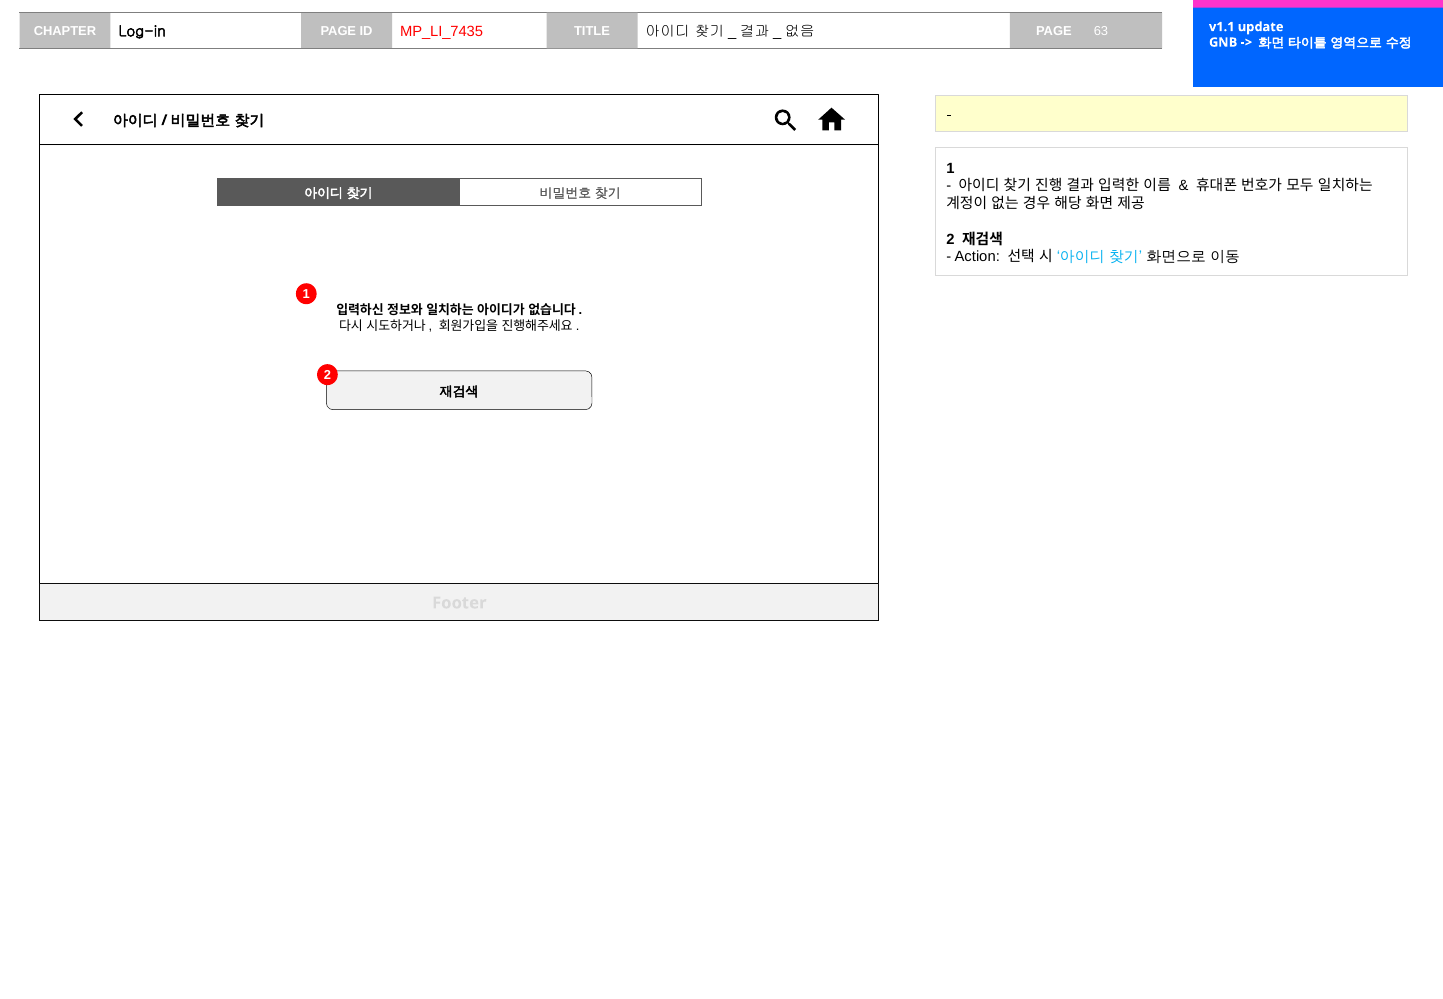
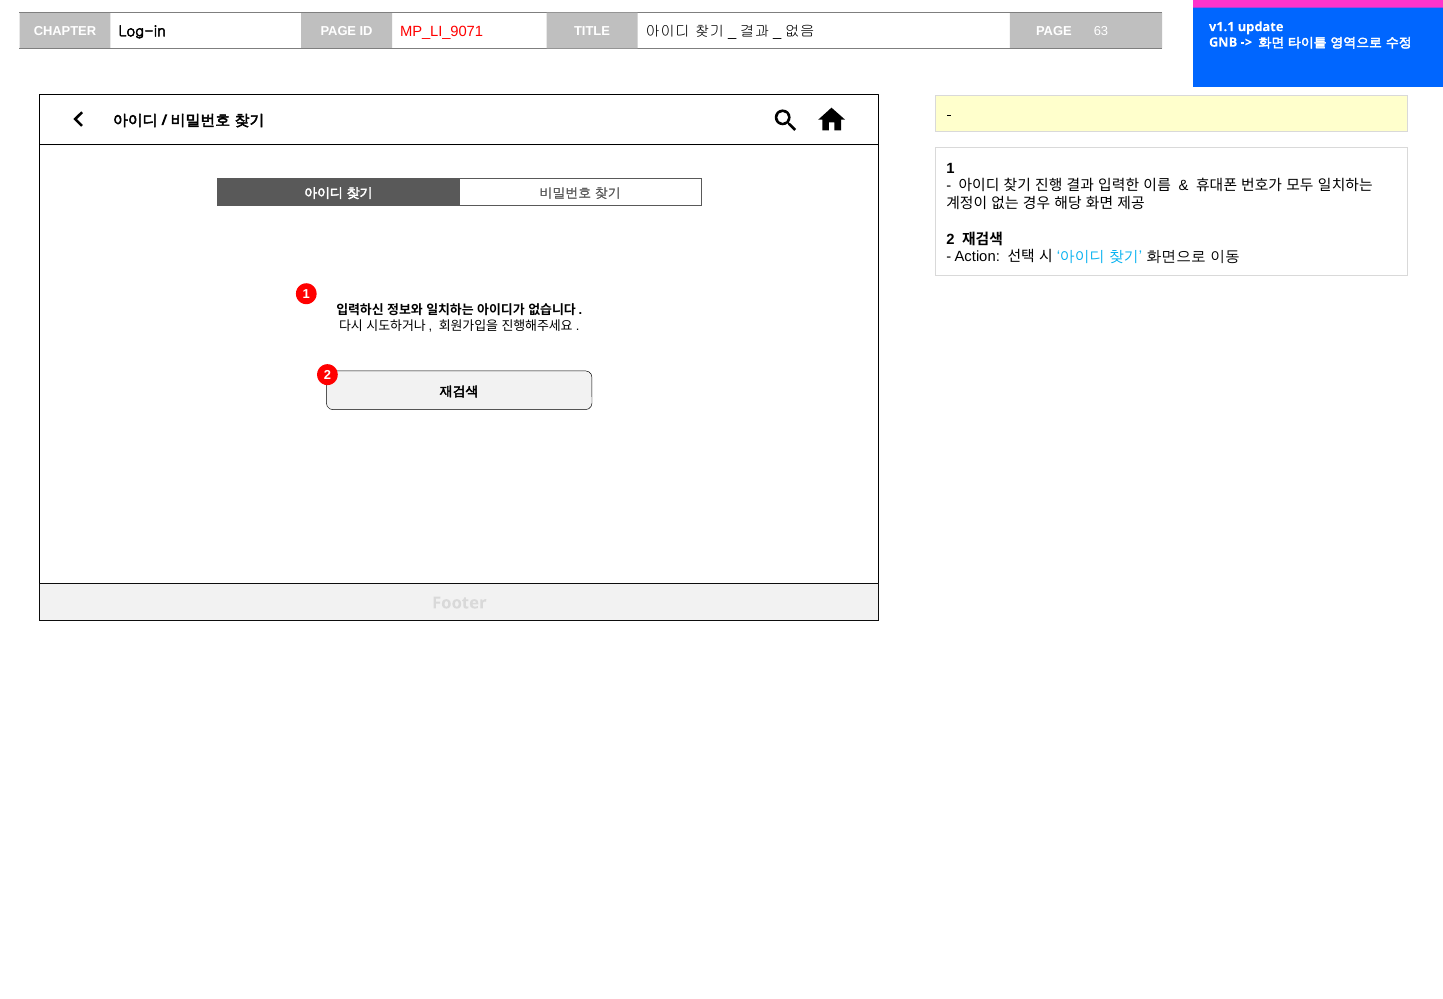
MP_LI_7435: MP_LI_7435 -> MP_LI_9071
